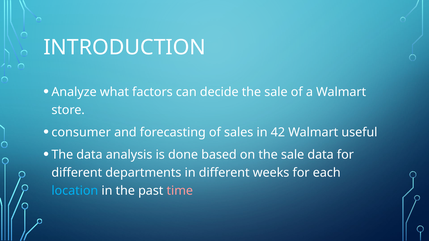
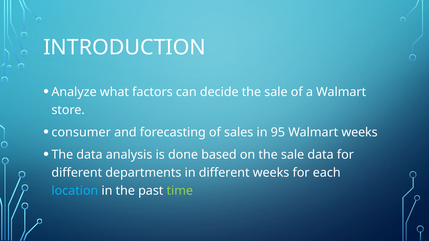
42: 42 -> 95
Walmart useful: useful -> weeks
time colour: pink -> light green
